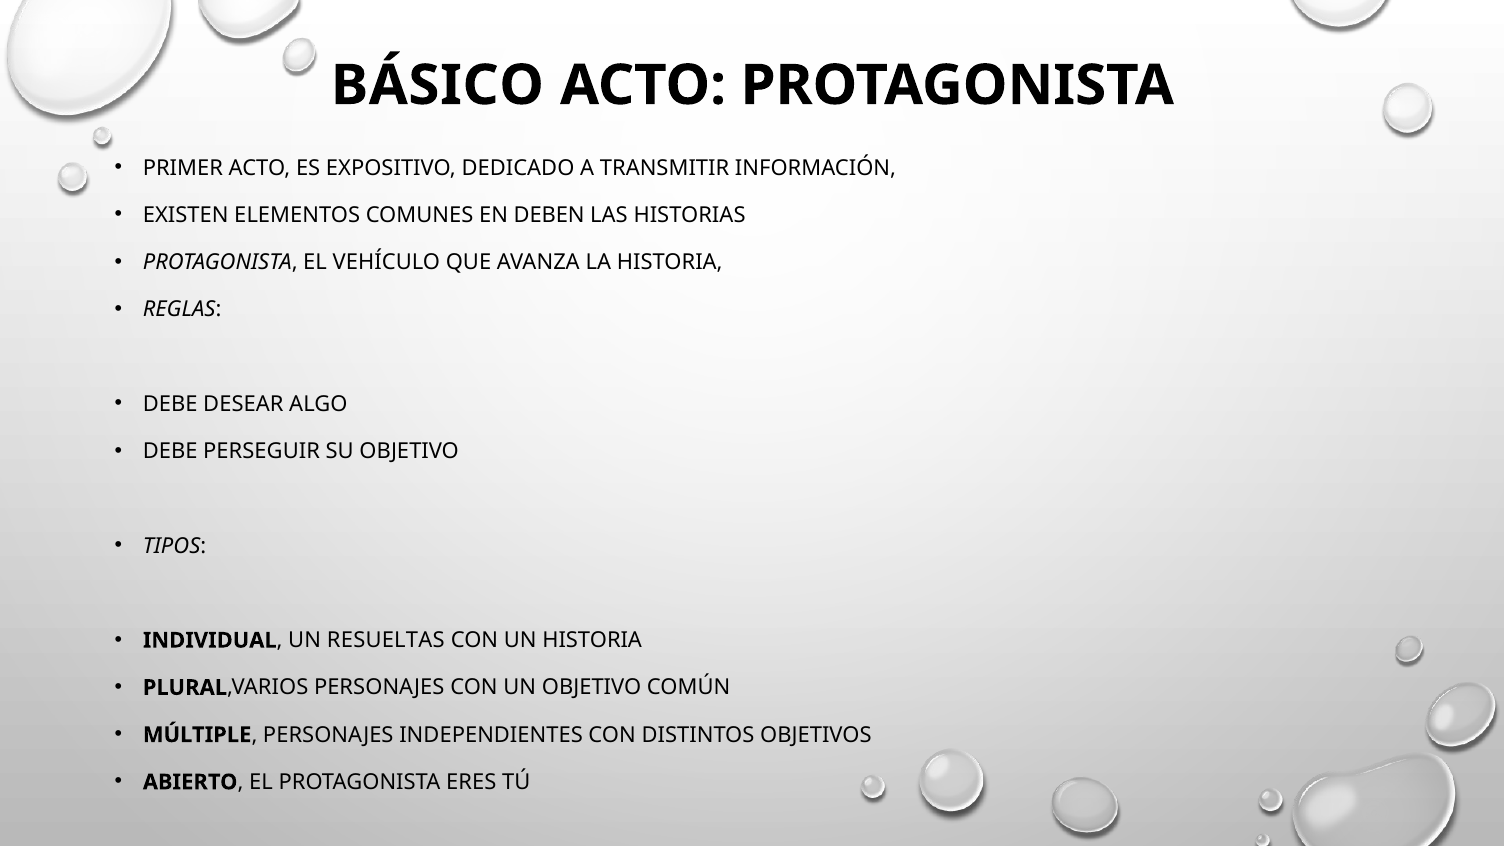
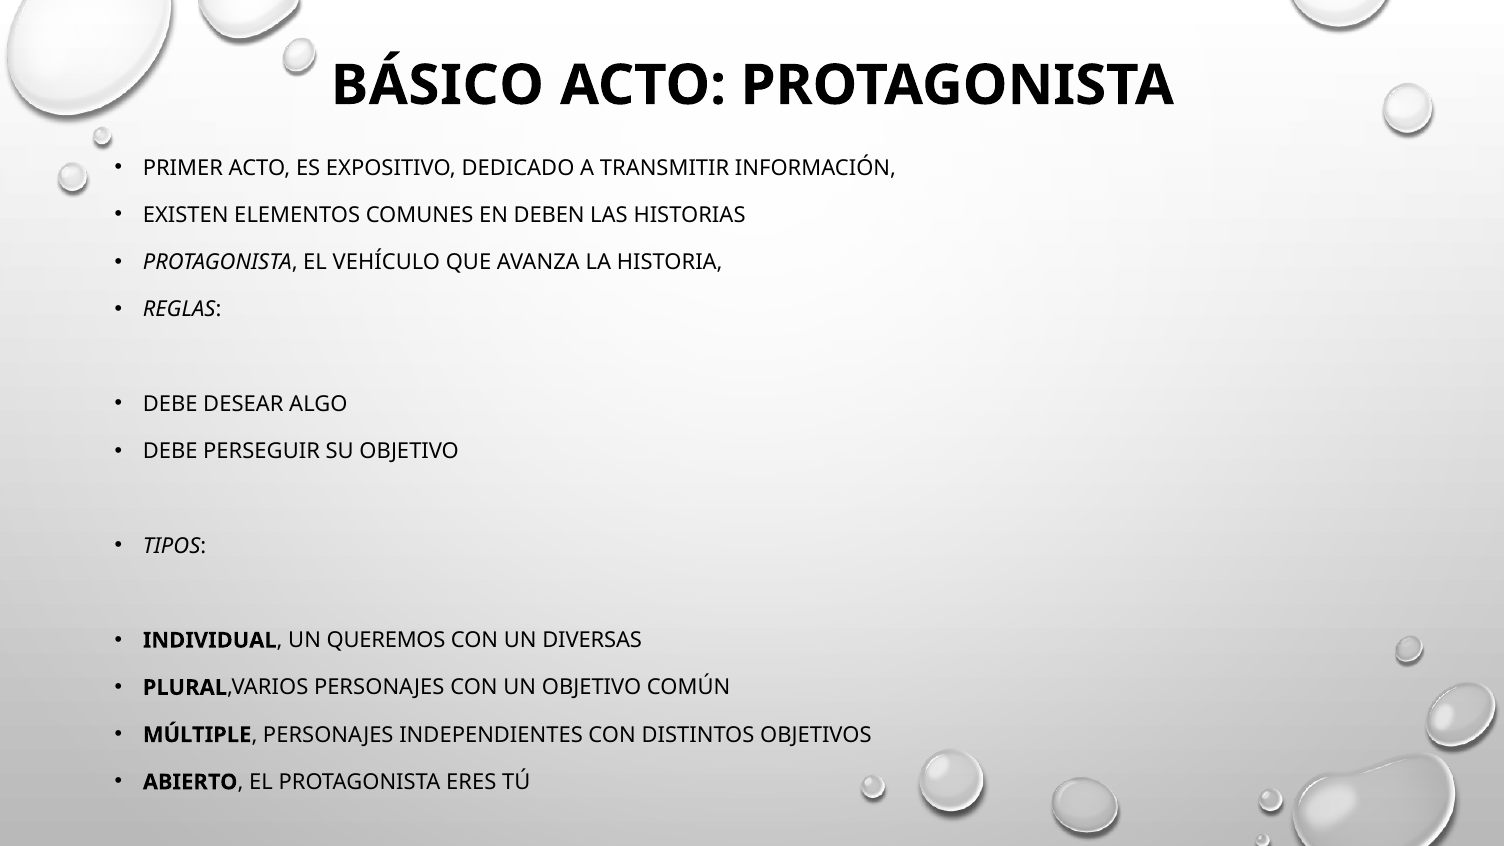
RESUELTAS: RESUELTAS -> QUEREMOS
UN HISTORIA: HISTORIA -> DIVERSAS
